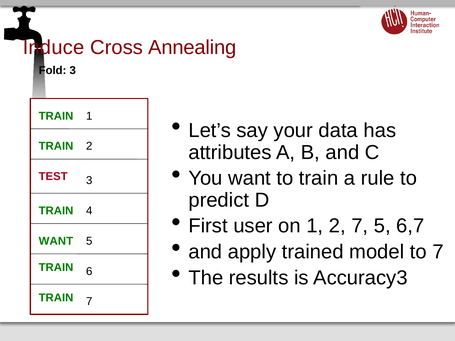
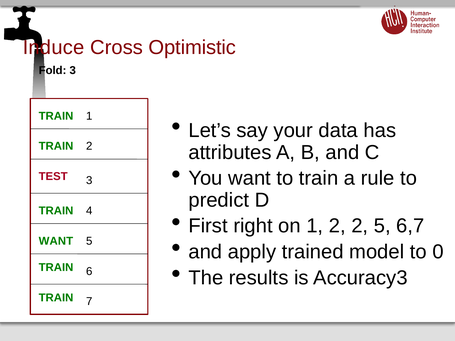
Annealing: Annealing -> Optimistic
user: user -> right
2 7: 7 -> 2
to 7: 7 -> 0
